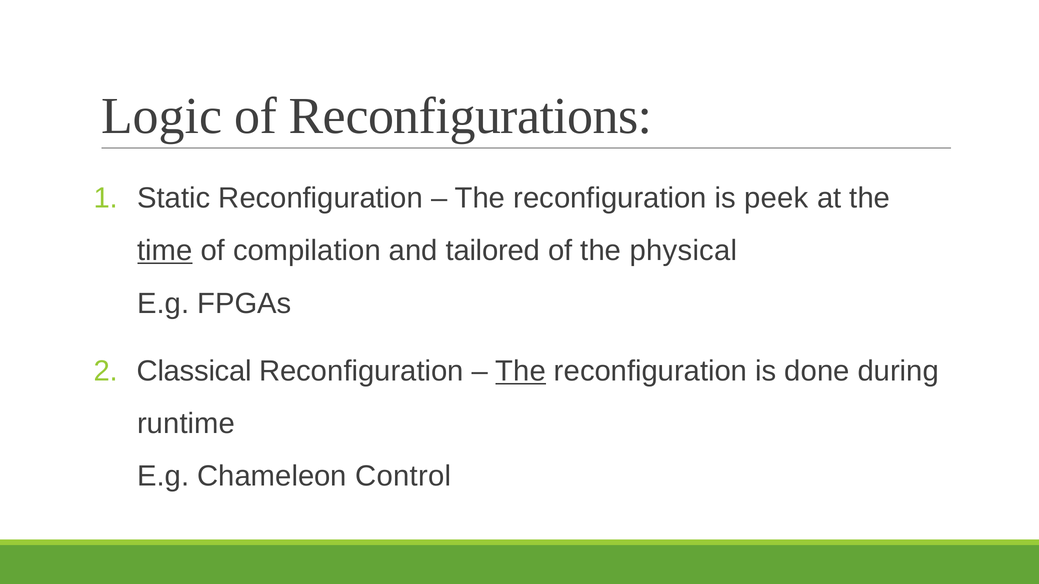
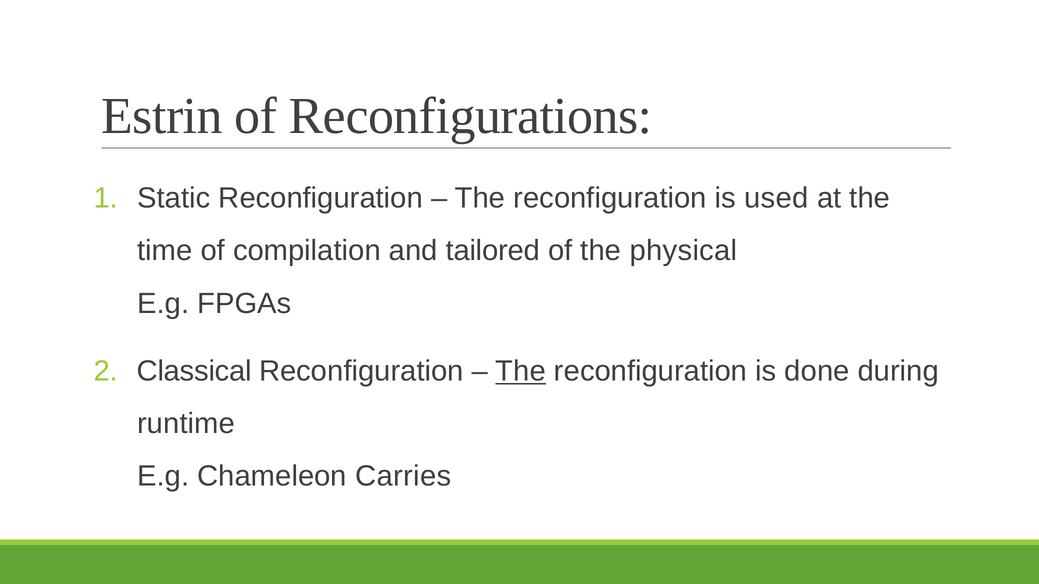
Logic: Logic -> Estrin
peek: peek -> used
time underline: present -> none
Control: Control -> Carries
